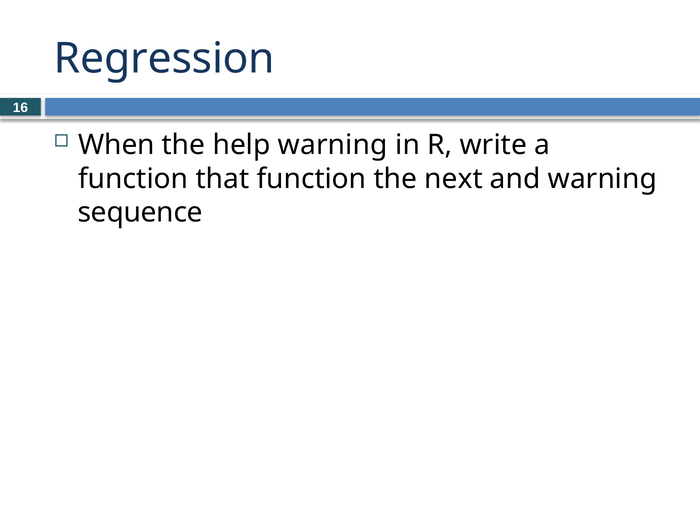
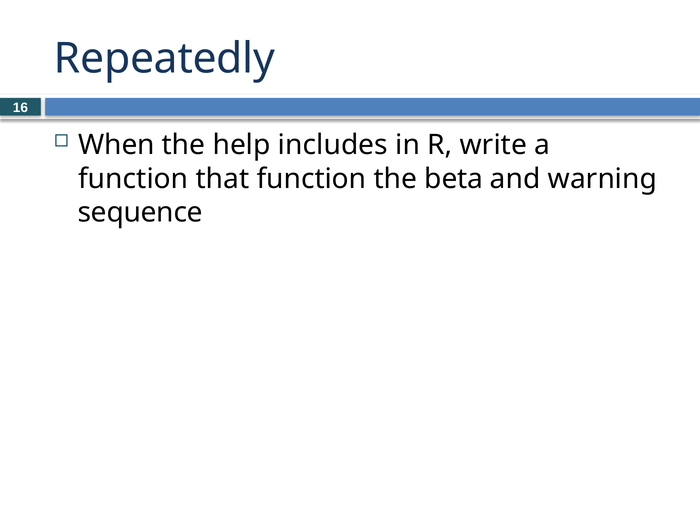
Regression: Regression -> Repeatedly
help warning: warning -> includes
next: next -> beta
